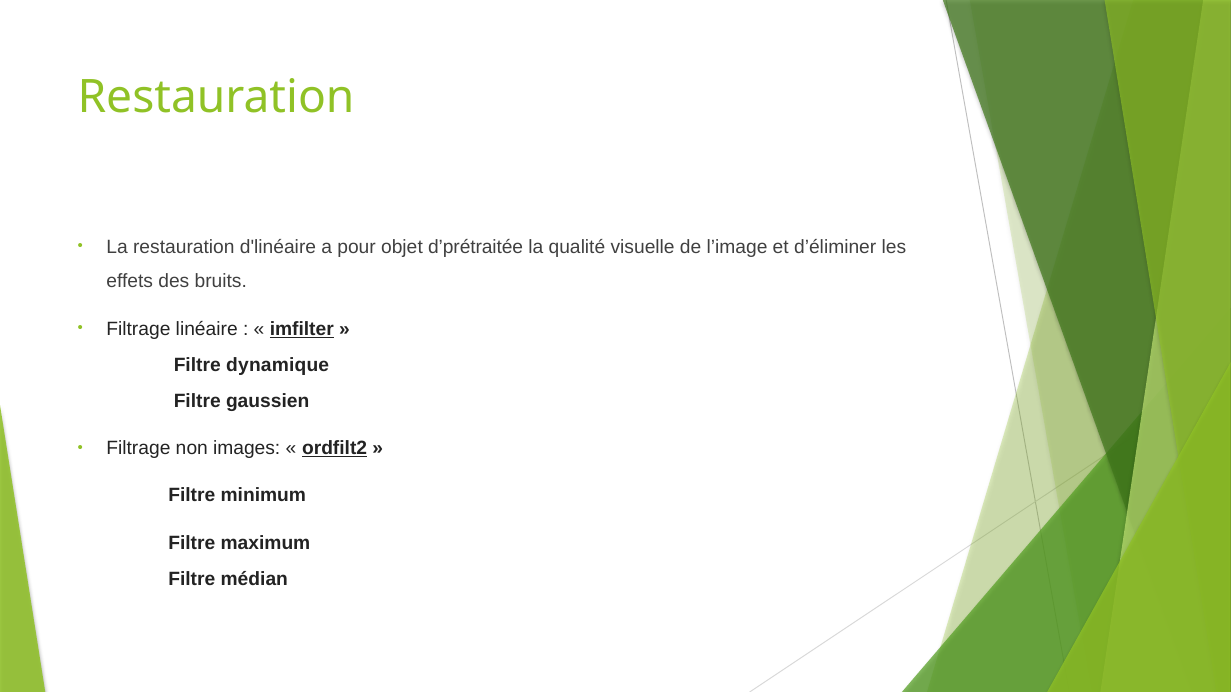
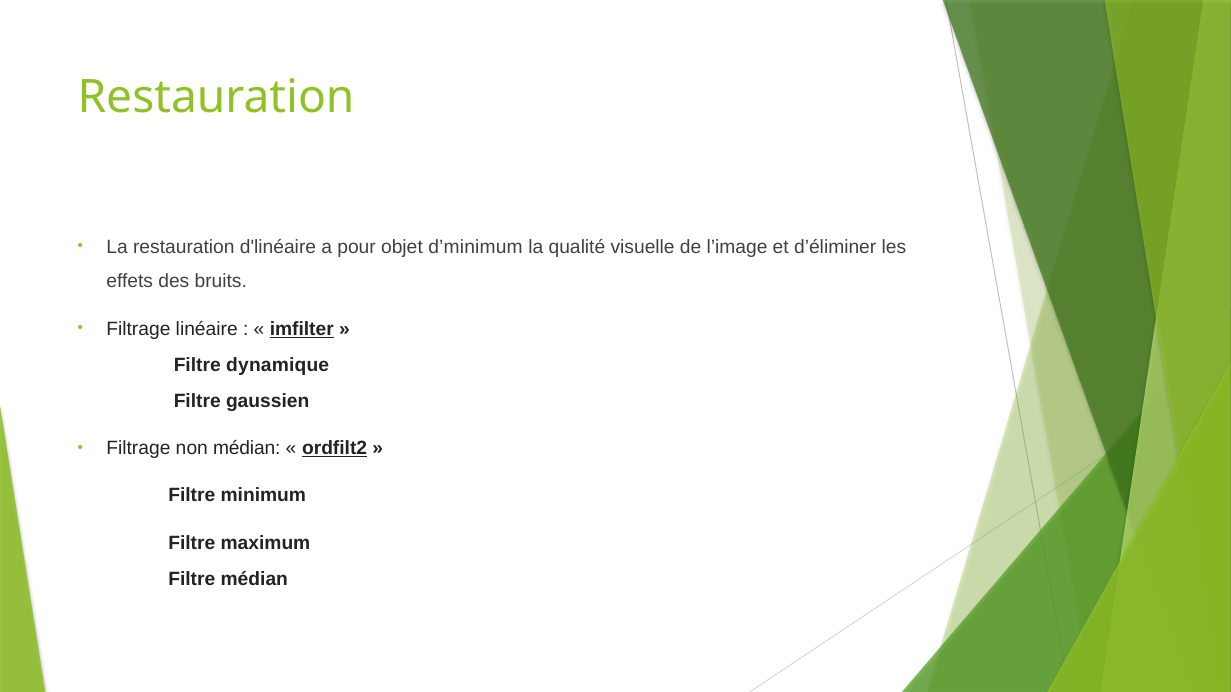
d’prétraitée: d’prétraitée -> d’minimum
non images: images -> médian
